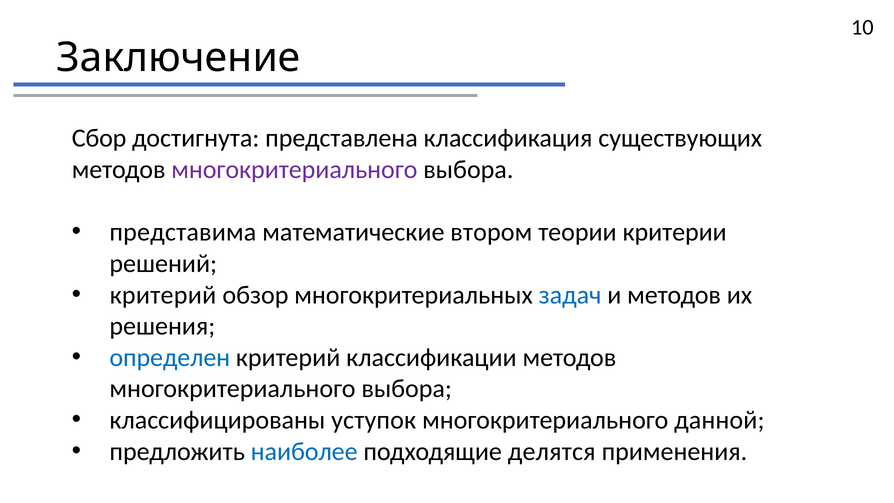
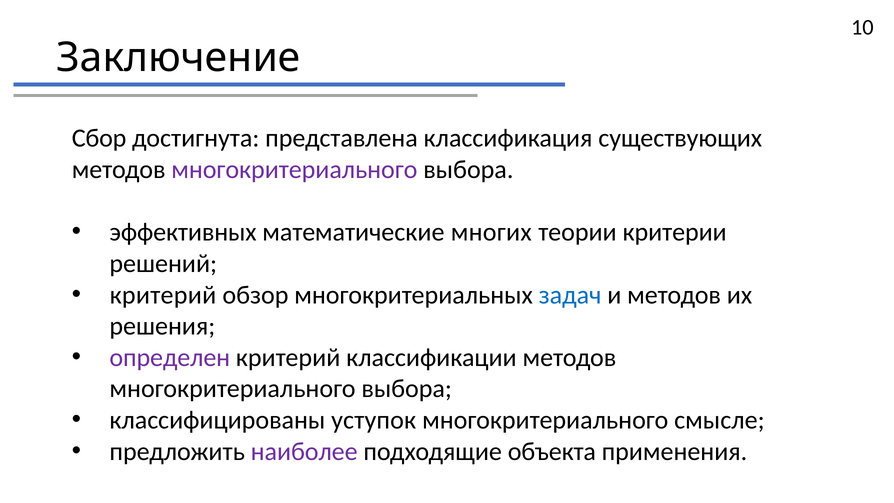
представима: представима -> эффективных
втором: втором -> многих
определен colour: blue -> purple
данной: данной -> смысле
наиболее colour: blue -> purple
делятся: делятся -> объекта
